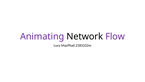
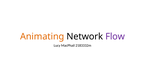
Animating colour: purple -> orange
